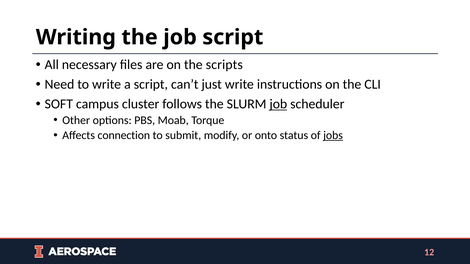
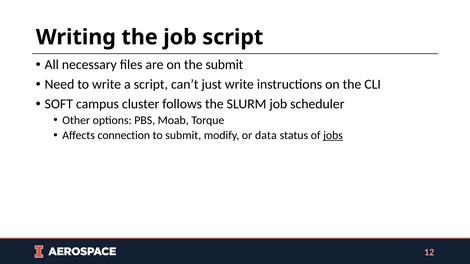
the scripts: scripts -> submit
job at (278, 104) underline: present -> none
onto: onto -> data
